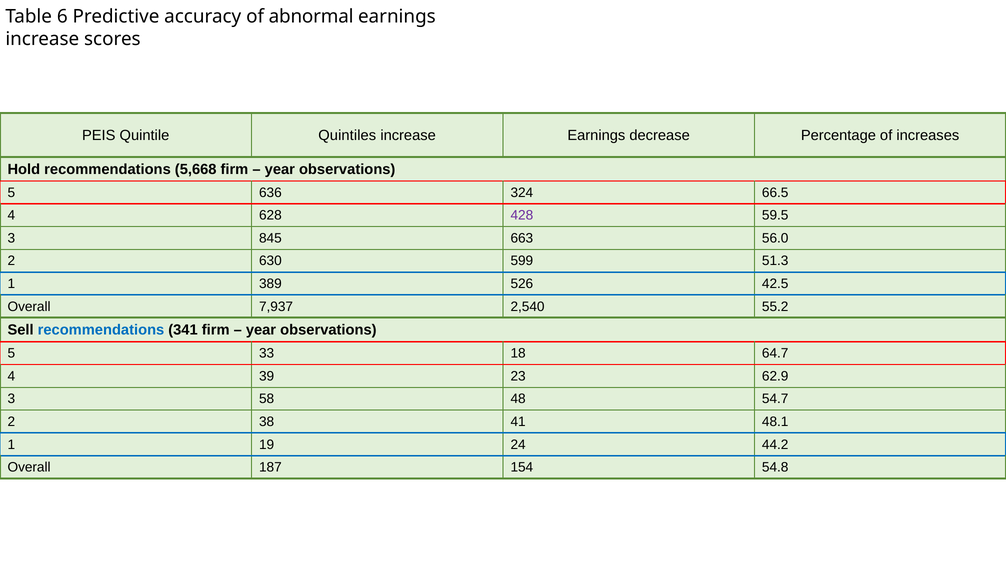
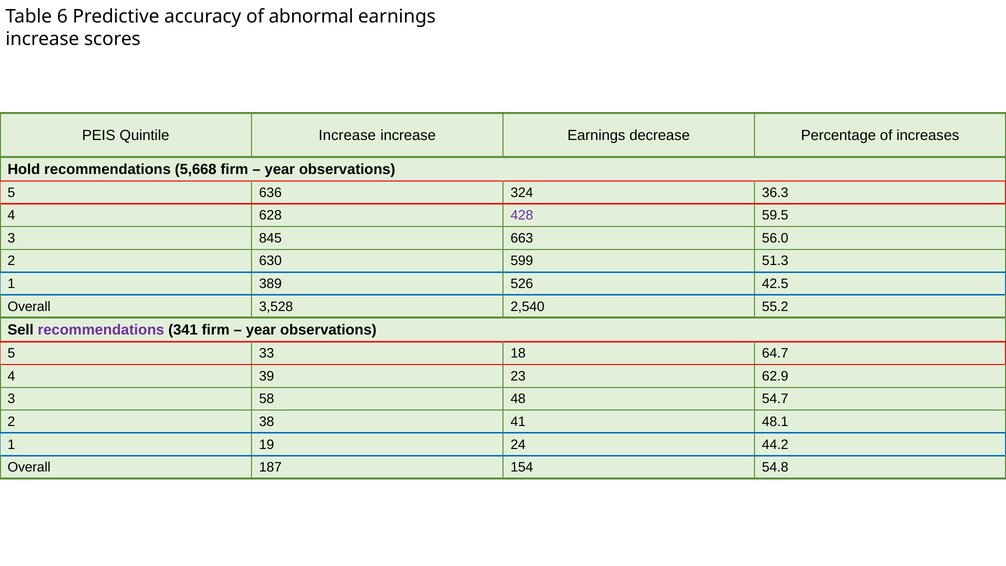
Quintile Quintiles: Quintiles -> Increase
66.5: 66.5 -> 36.3
7,937: 7,937 -> 3,528
recommendations at (101, 330) colour: blue -> purple
